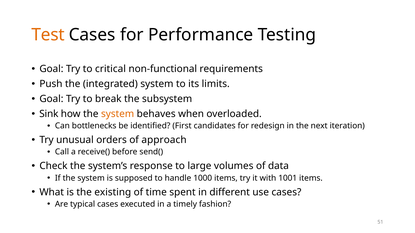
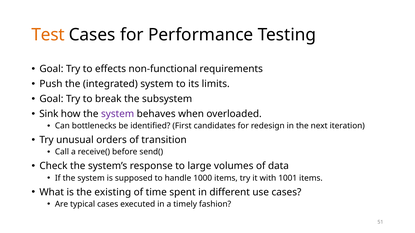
critical: critical -> effects
system at (118, 114) colour: orange -> purple
approach: approach -> transition
